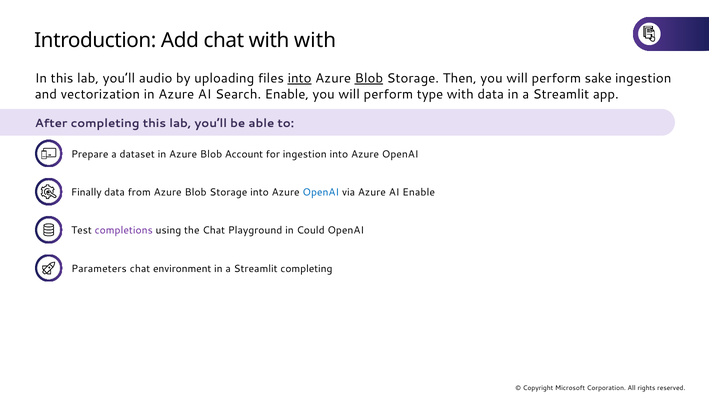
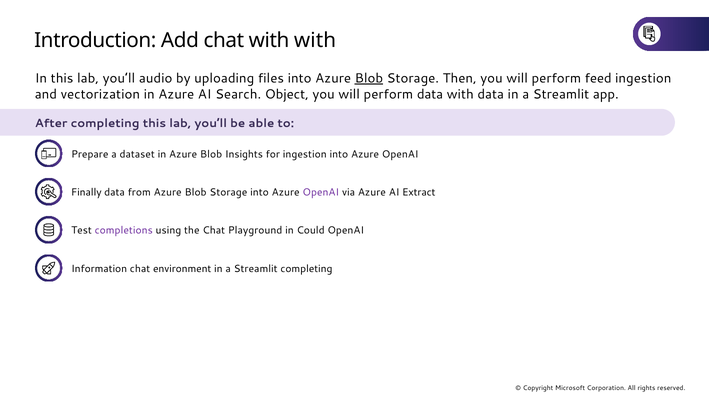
into at (300, 78) underline: present -> none
sake: sake -> feed
Search Enable: Enable -> Object
perform type: type -> data
Account: Account -> Insights
OpenAI at (321, 192) colour: blue -> purple
AI Enable: Enable -> Extract
Parameters: Parameters -> Information
